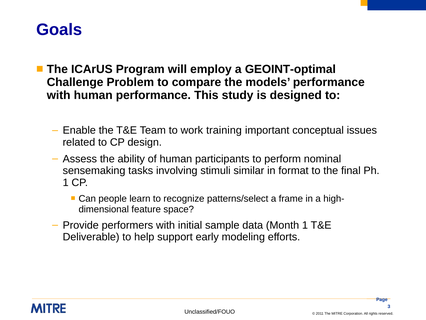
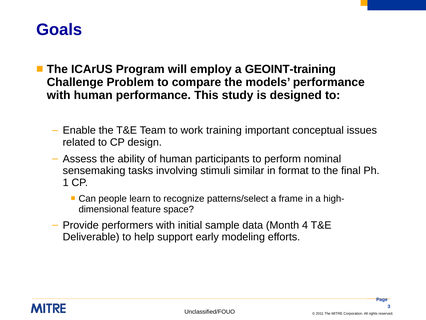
GEOINT-optimal: GEOINT-optimal -> GEOINT-training
Month 1: 1 -> 4
